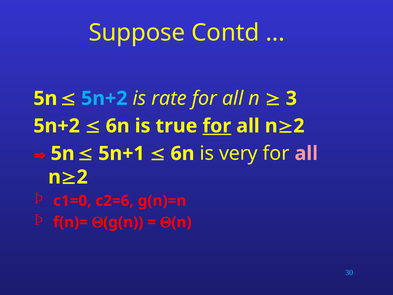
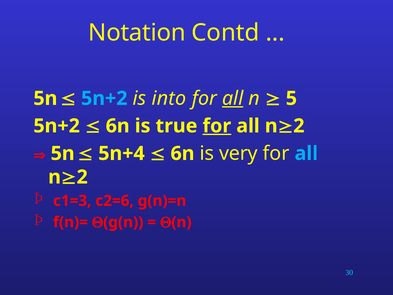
Suppose: Suppose -> Notation
rate: rate -> into
all at (233, 98) underline: none -> present
3: 3 -> 5
5n+1: 5n+1 -> 5n+4
all at (306, 153) colour: pink -> light blue
c1=0: c1=0 -> c1=3
